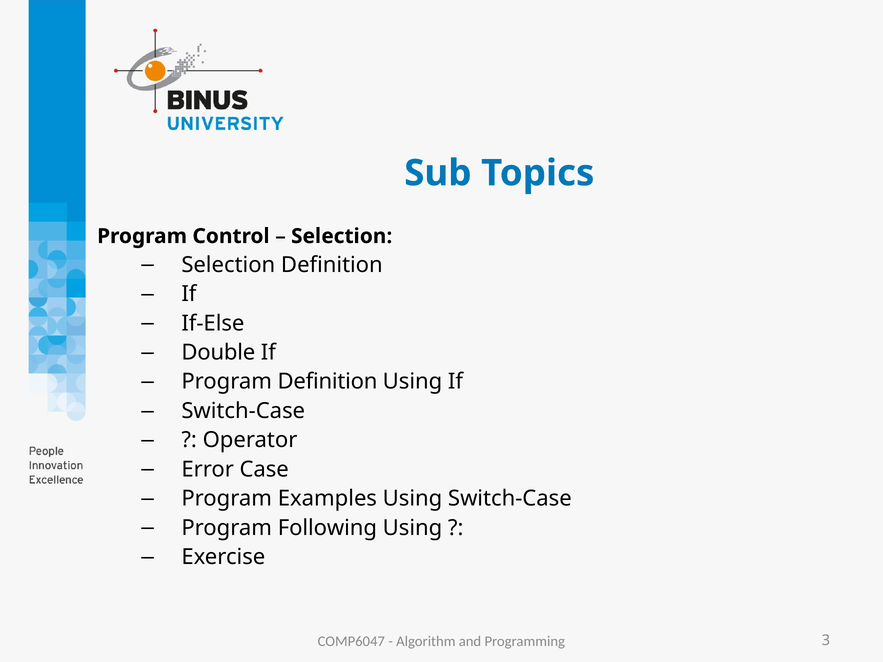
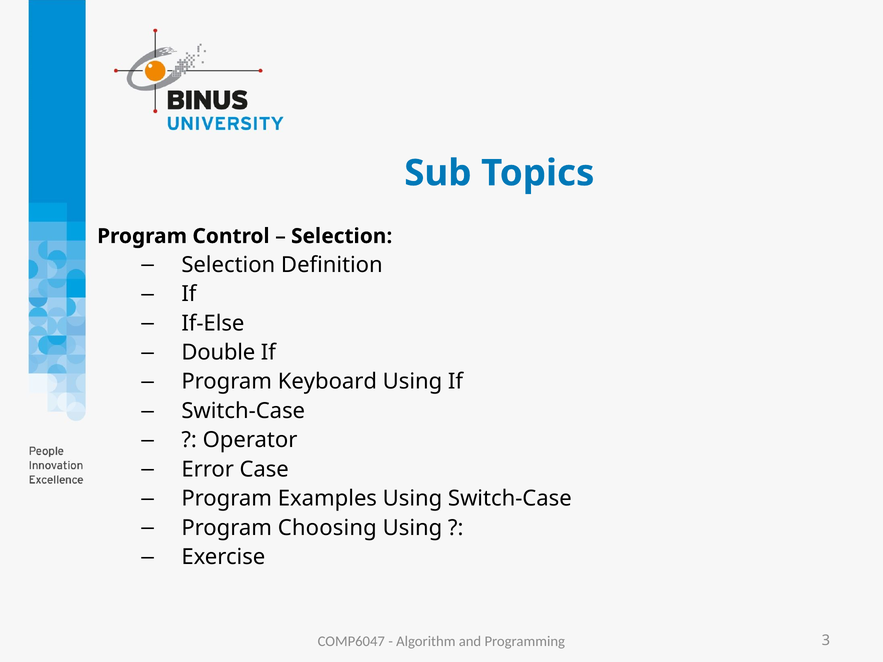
Program Definition: Definition -> Keyboard
Following: Following -> Choosing
